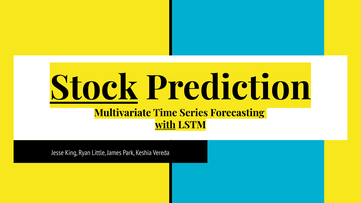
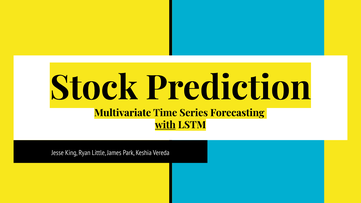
Stock underline: present -> none
